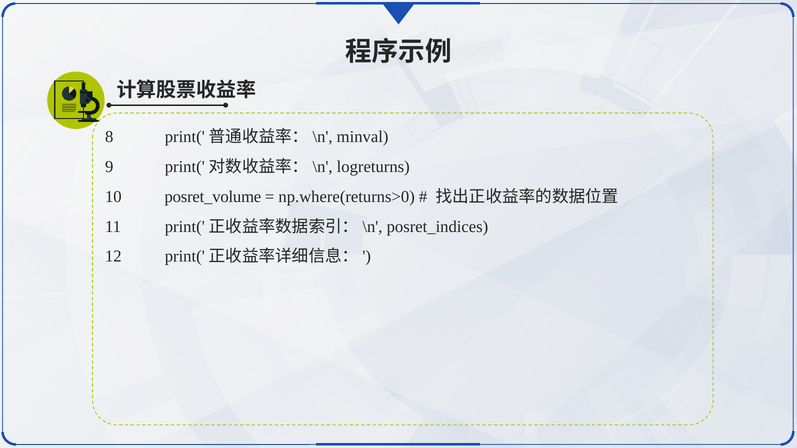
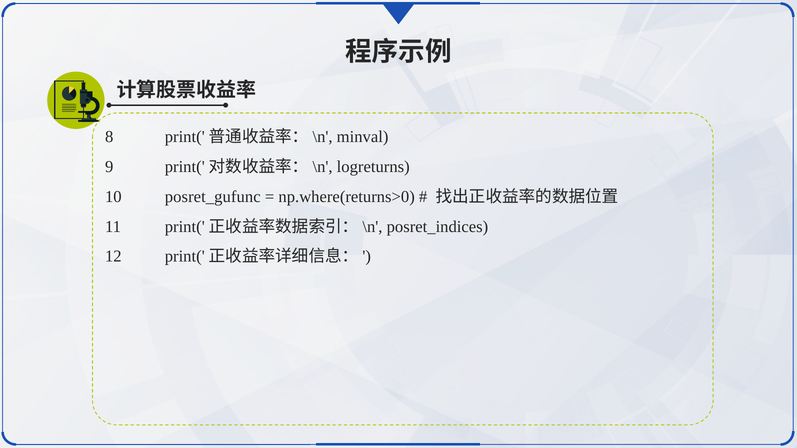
posret_volume: posret_volume -> posret_gufunc
